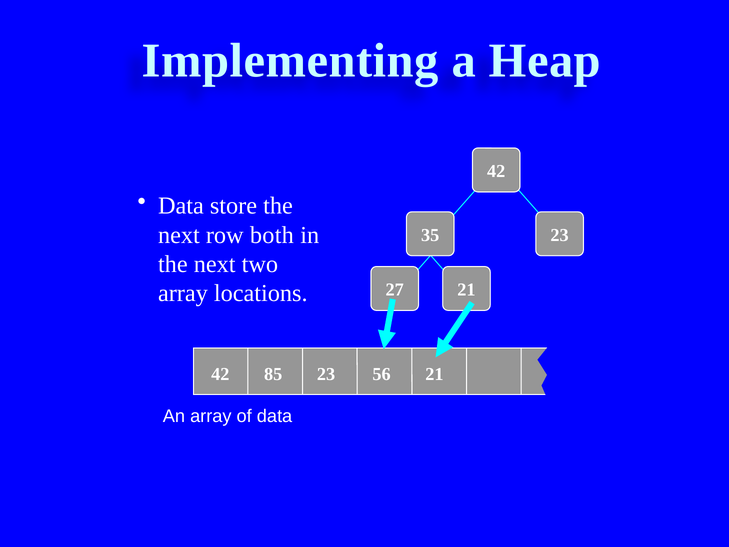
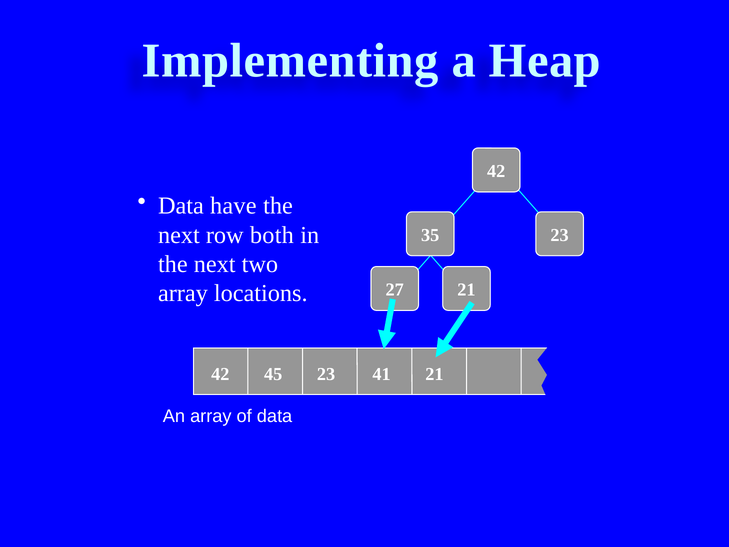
store: store -> have
85: 85 -> 45
56: 56 -> 41
